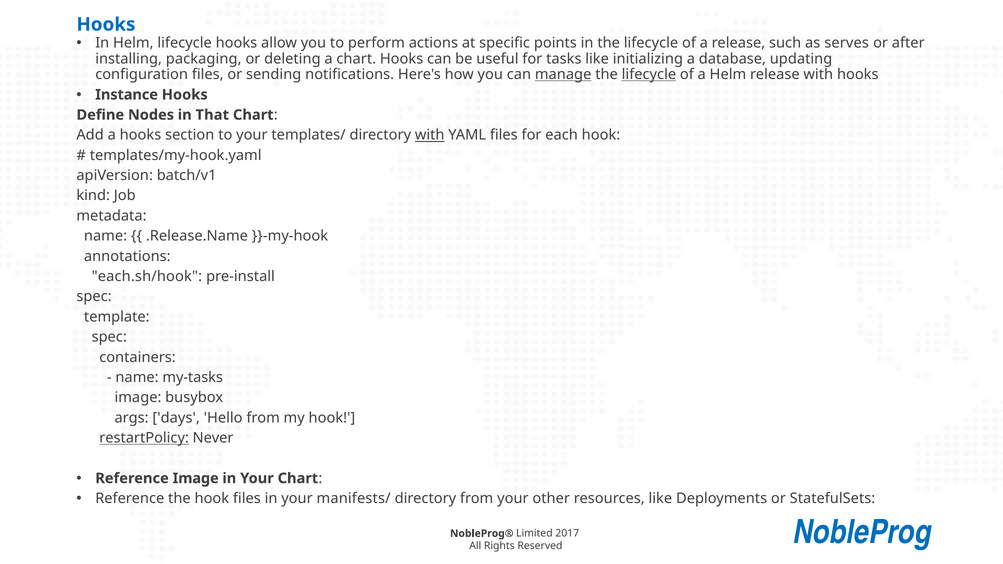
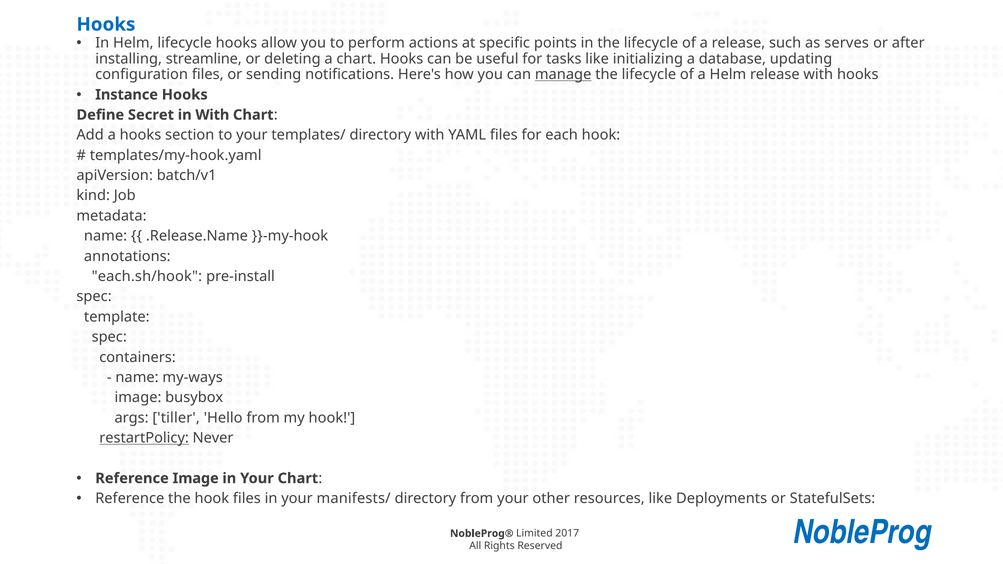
packaging: packaging -> streamline
lifecycle at (649, 75) underline: present -> none
Nodes: Nodes -> Secret
in That: That -> With
with at (430, 135) underline: present -> none
my-tasks: my-tasks -> my-ways
days: days -> tiller
